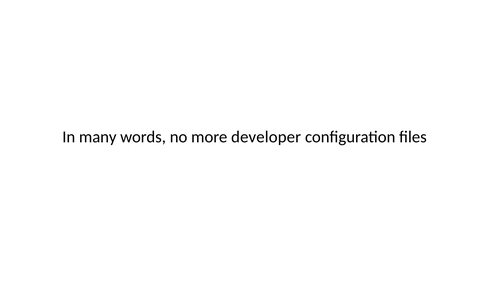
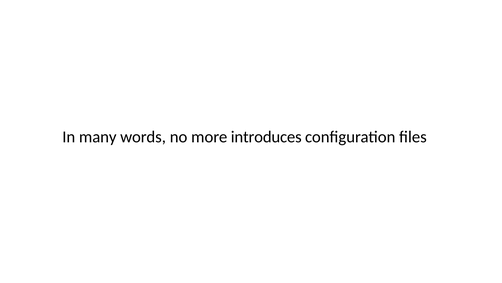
developer: developer -> introduces
